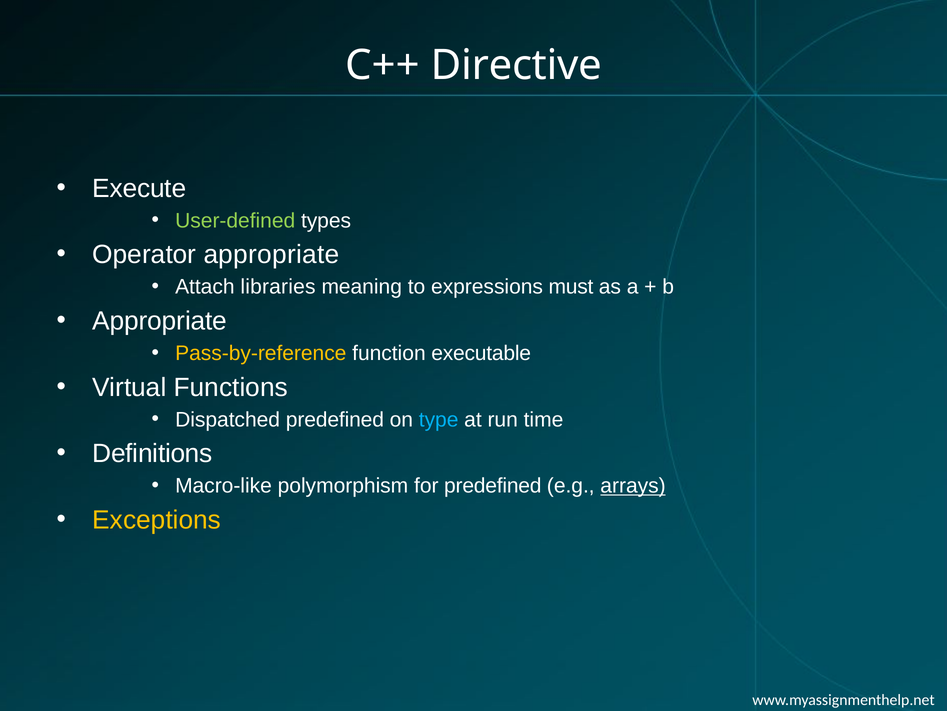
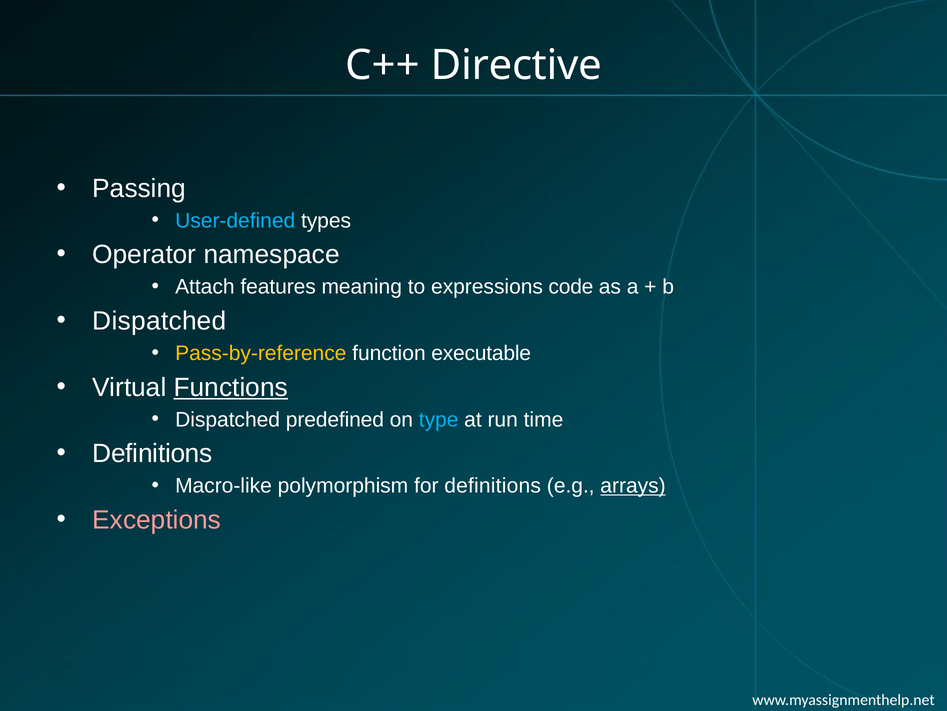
Execute: Execute -> Passing
User-defined colour: light green -> light blue
Operator appropriate: appropriate -> namespace
libraries: libraries -> features
must: must -> code
Appropriate at (160, 321): Appropriate -> Dispatched
Functions underline: none -> present
for predefined: predefined -> definitions
Exceptions colour: yellow -> pink
